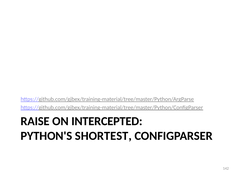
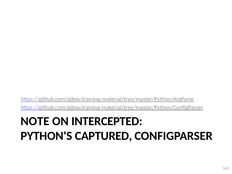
RAISE: RAISE -> NOTE
SHORTEST: SHORTEST -> CAPTURED
